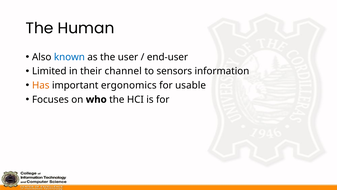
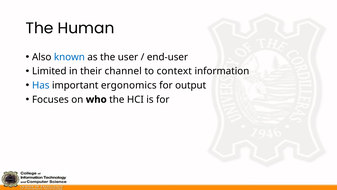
sensors: sensors -> context
Has colour: orange -> blue
usable: usable -> output
